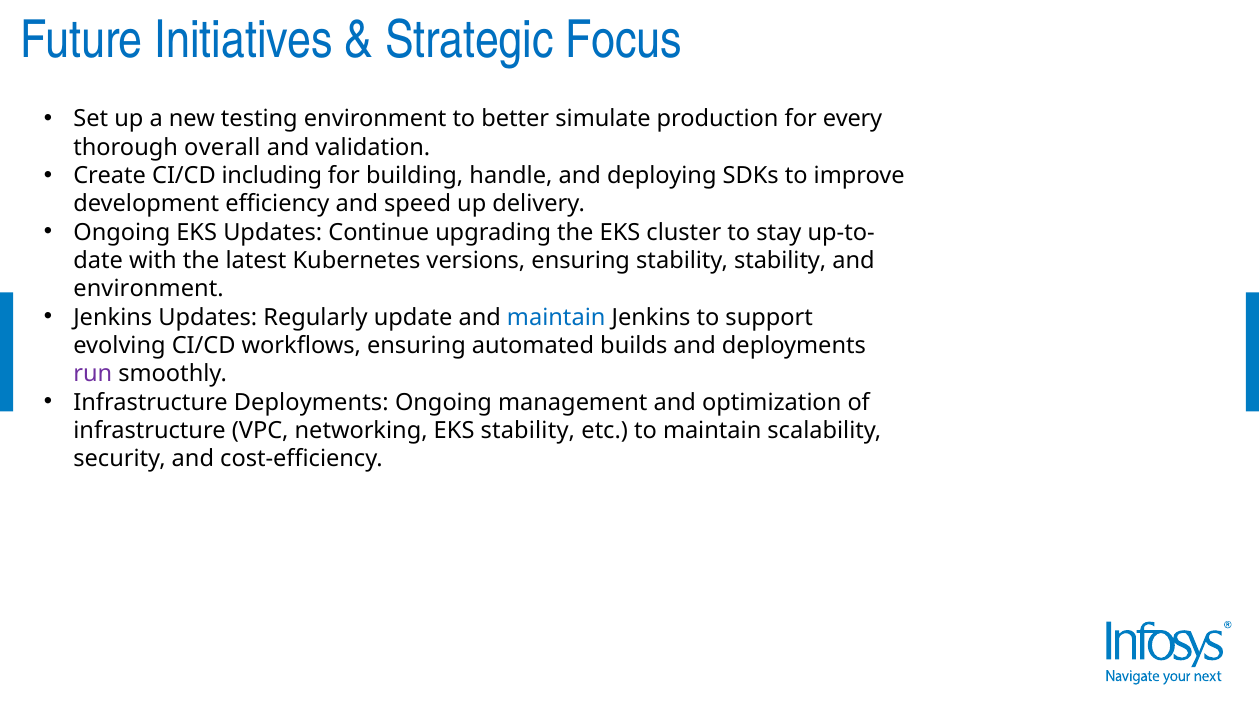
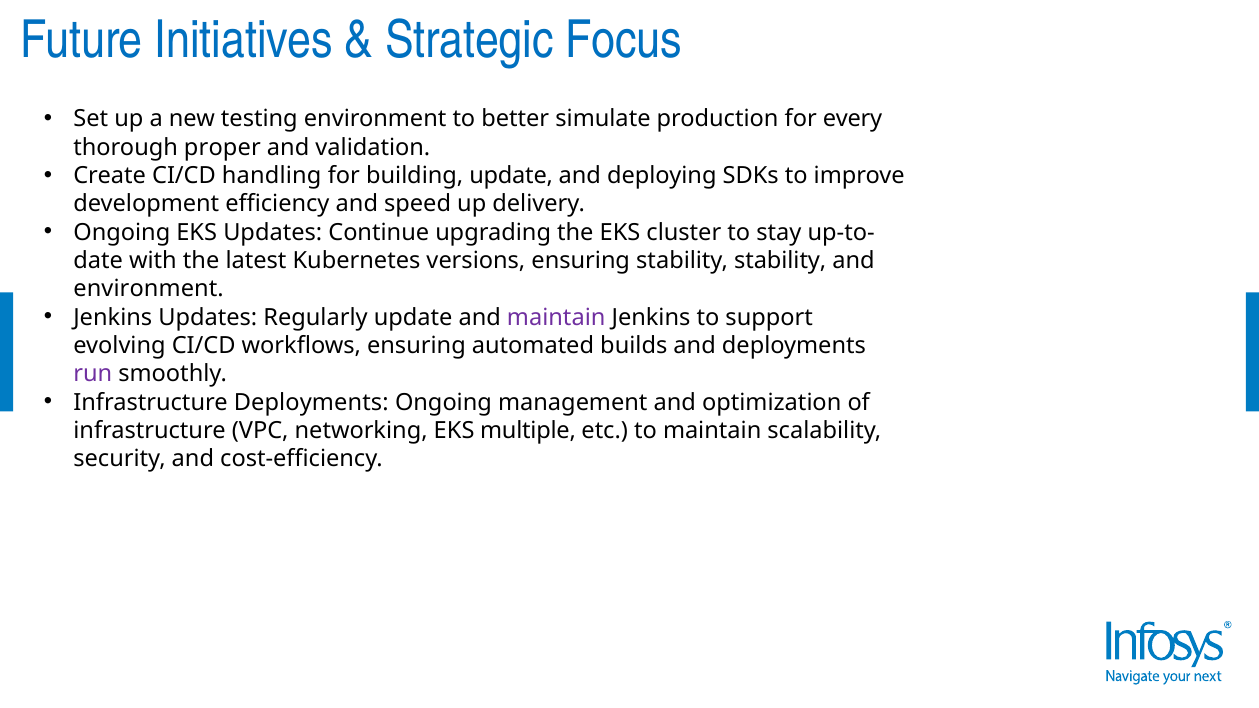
overall: overall -> proper
including: including -> handling
building handle: handle -> update
maintain at (556, 317) colour: blue -> purple
EKS stability: stability -> multiple
